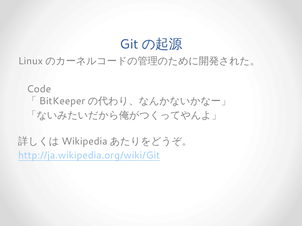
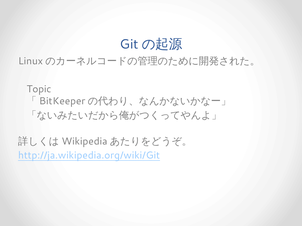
Code: Code -> Topic
